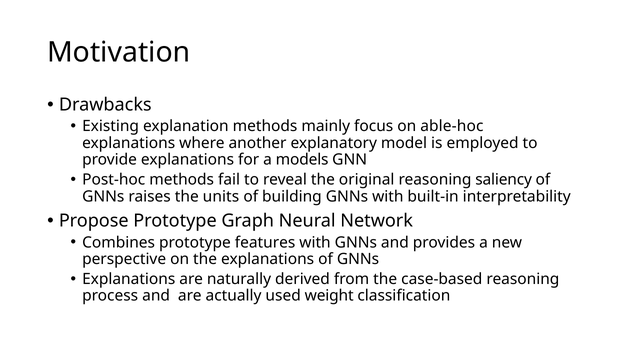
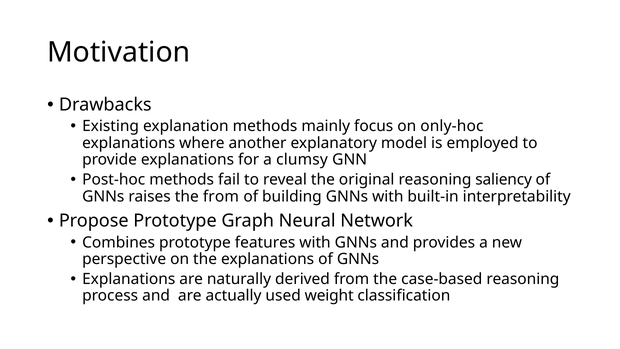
able-hoc: able-hoc -> only-hoc
models: models -> clumsy
the units: units -> from
